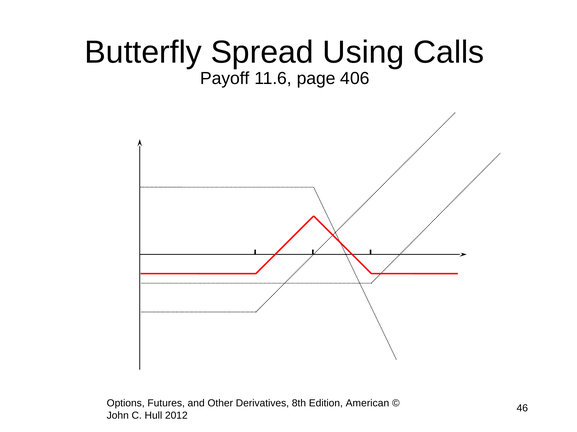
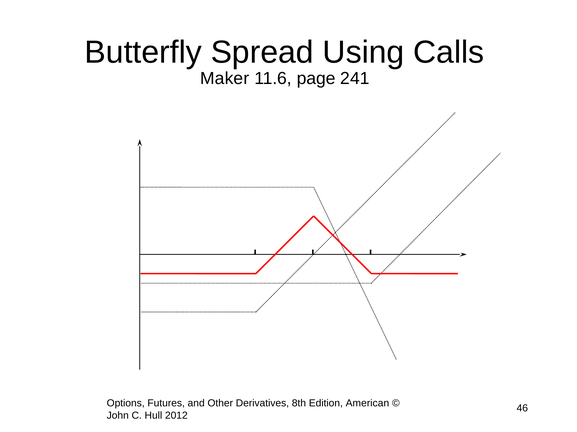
Payoff: Payoff -> Maker
406: 406 -> 241
